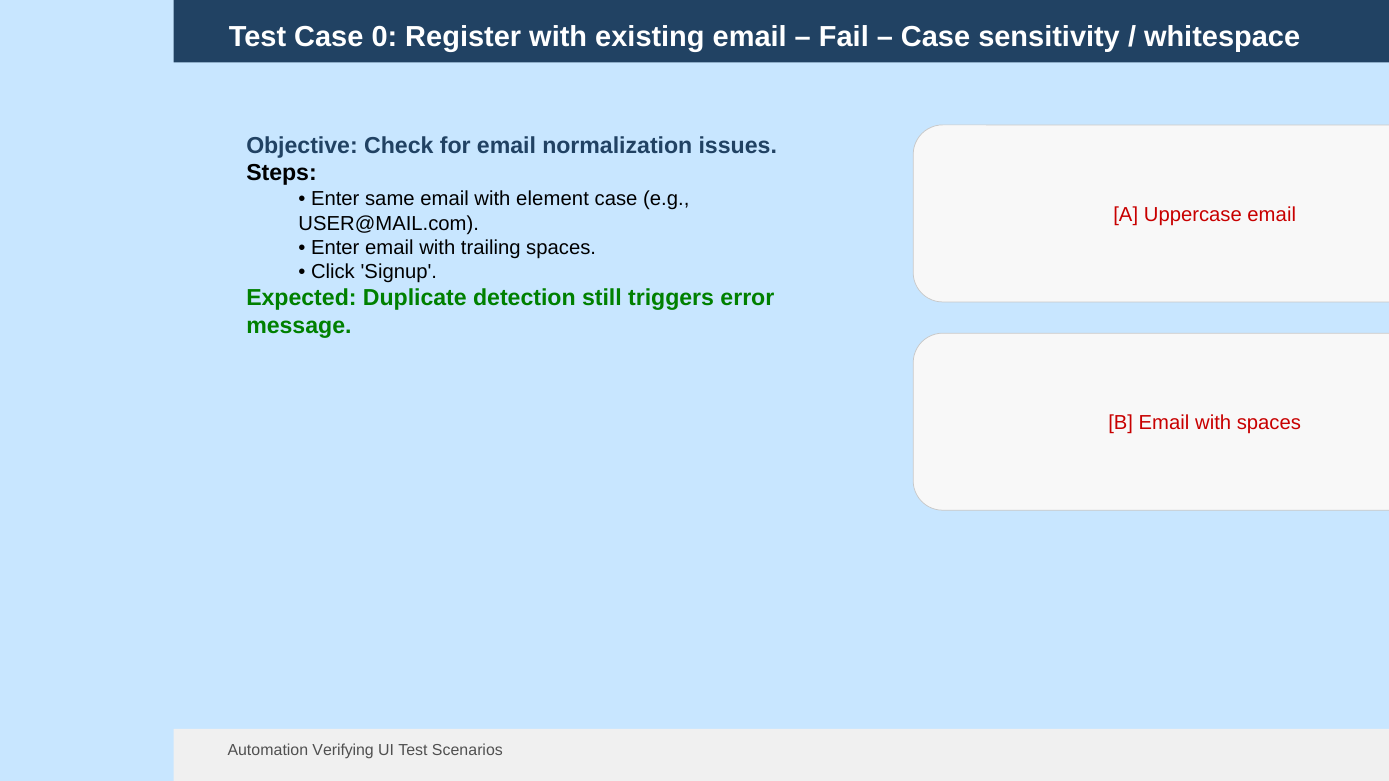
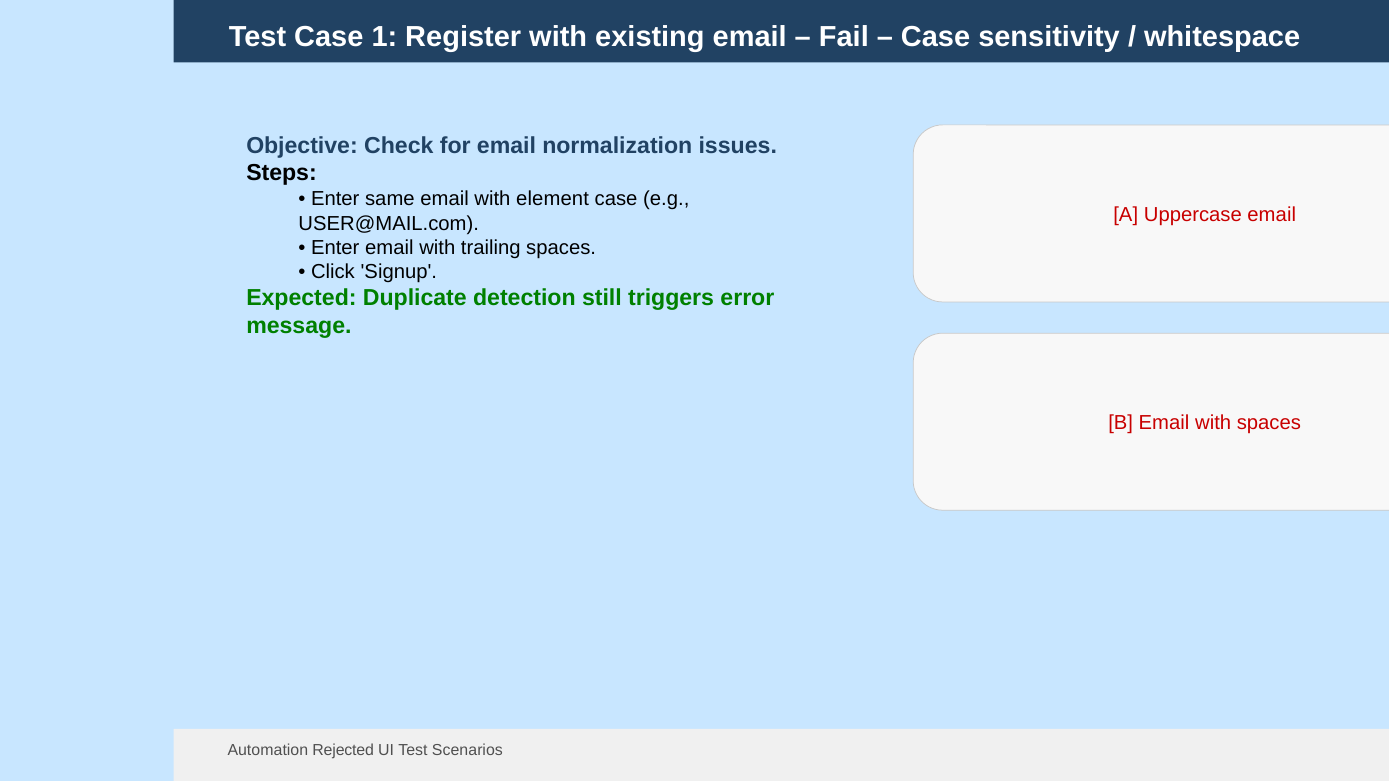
0: 0 -> 1
Verifying: Verifying -> Rejected
